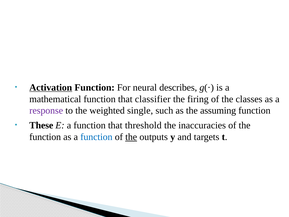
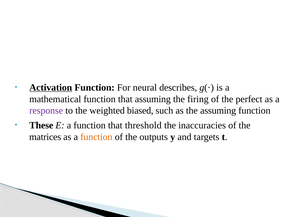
that classifier: classifier -> assuming
classes: classes -> perfect
single: single -> biased
function at (45, 137): function -> matrices
function at (96, 137) colour: blue -> orange
the at (131, 137) underline: present -> none
